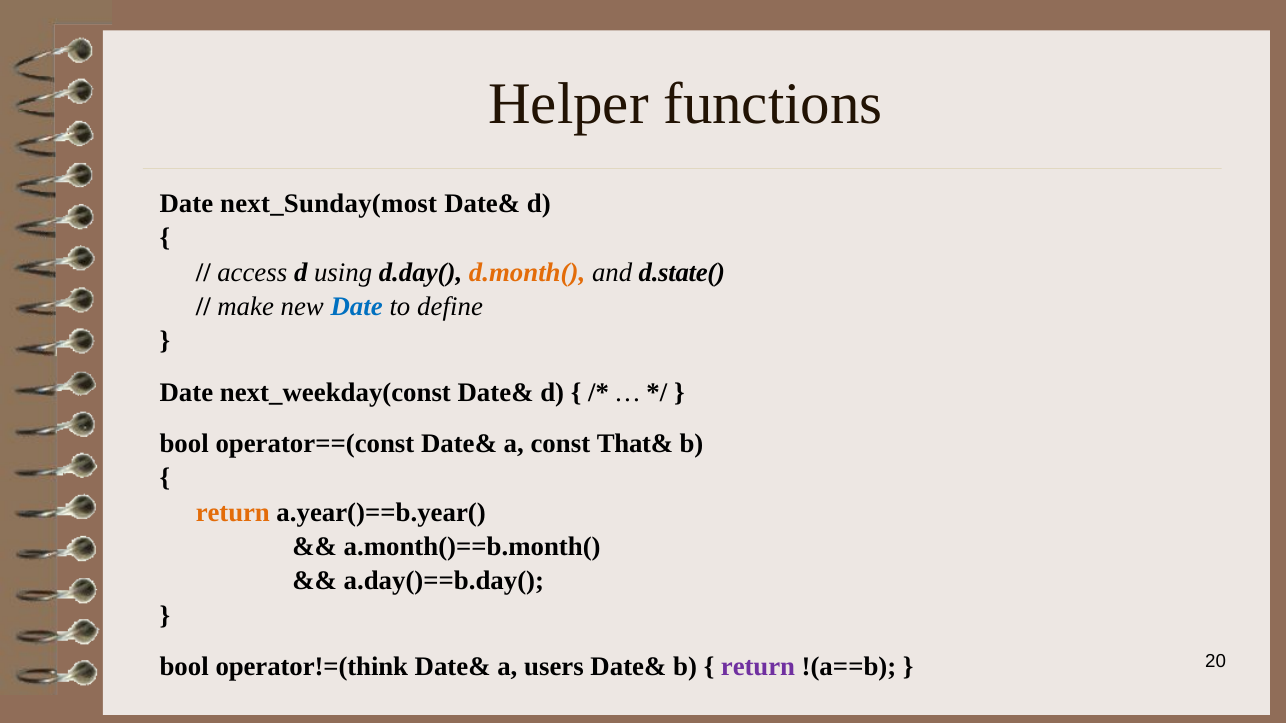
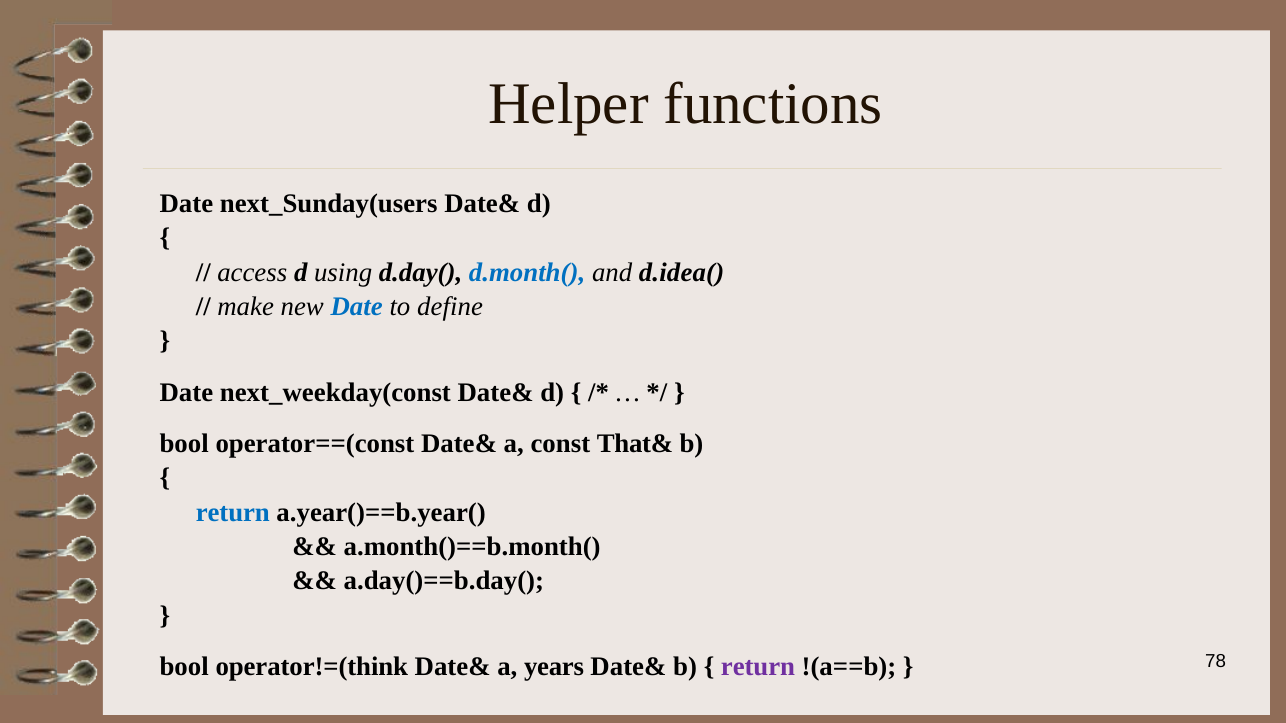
next_Sunday(most: next_Sunday(most -> next_Sunday(users
d.month( colour: orange -> blue
d.state(: d.state( -> d.idea(
return at (233, 513) colour: orange -> blue
users: users -> years
20: 20 -> 78
